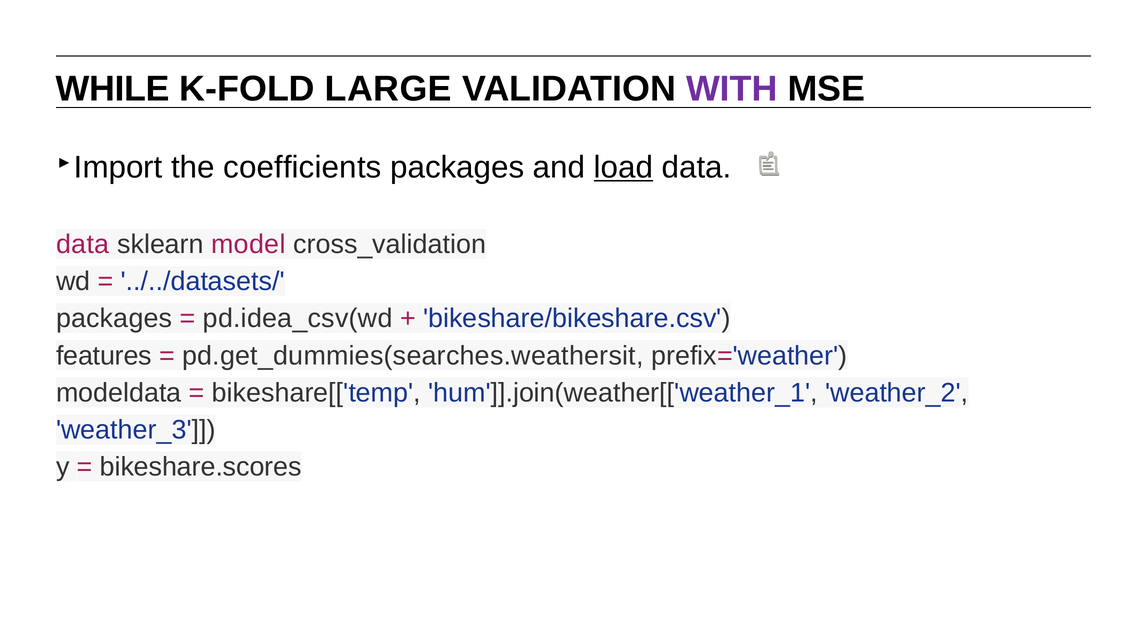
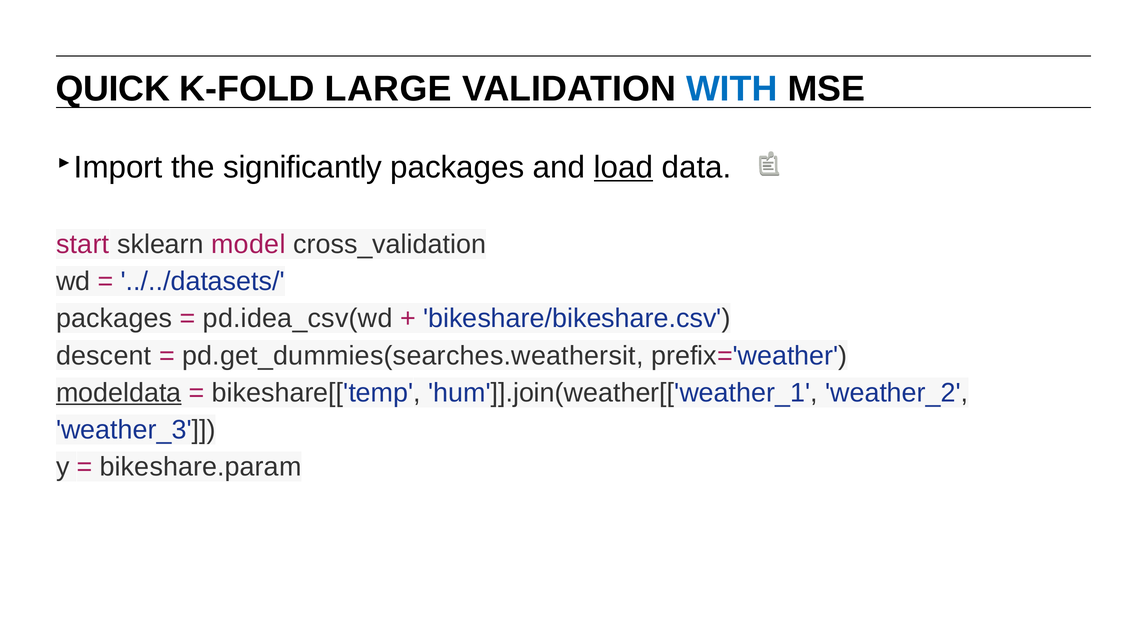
WHILE: WHILE -> QUICK
WITH colour: purple -> blue
coefficients: coefficients -> significantly
data at (83, 244): data -> start
features: features -> descent
modeldata underline: none -> present
bikeshare.scores: bikeshare.scores -> bikeshare.param
